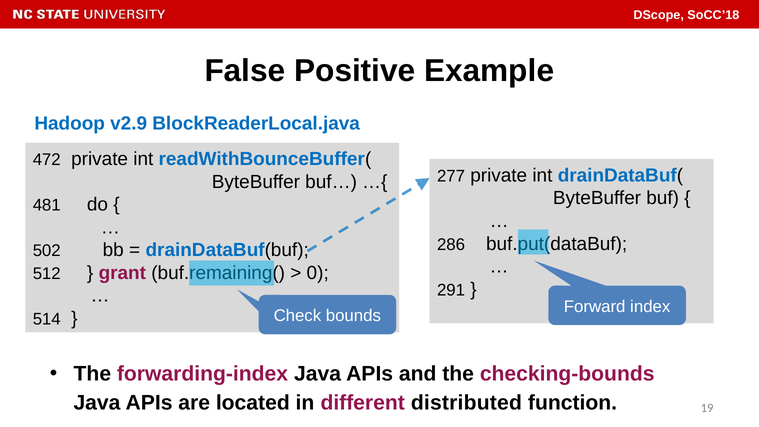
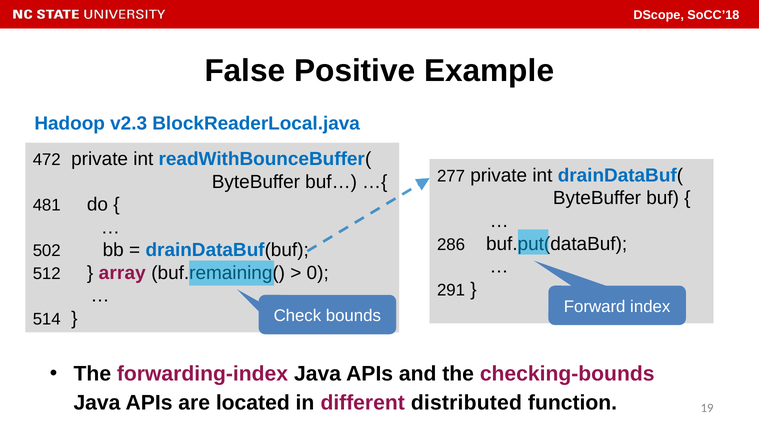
v2.9: v2.9 -> v2.3
grant: grant -> array
